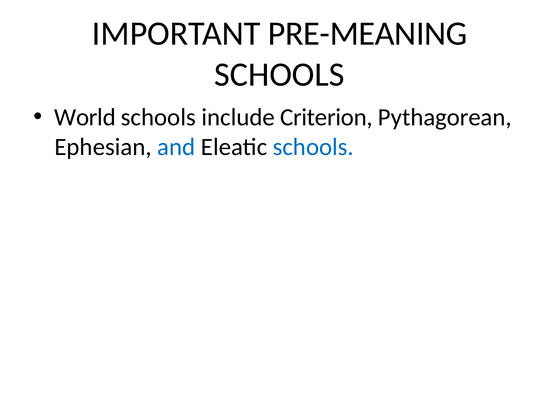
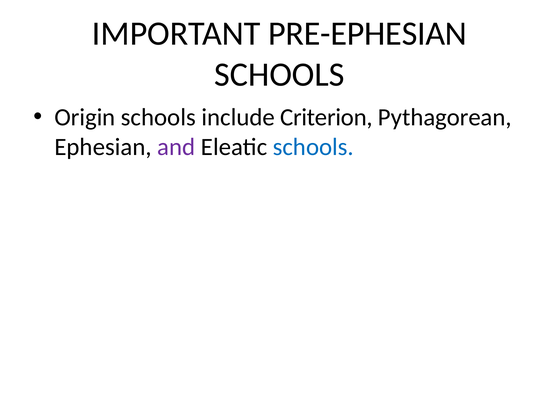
PRE-MEANING: PRE-MEANING -> PRE-EPHESIAN
World: World -> Origin
and colour: blue -> purple
